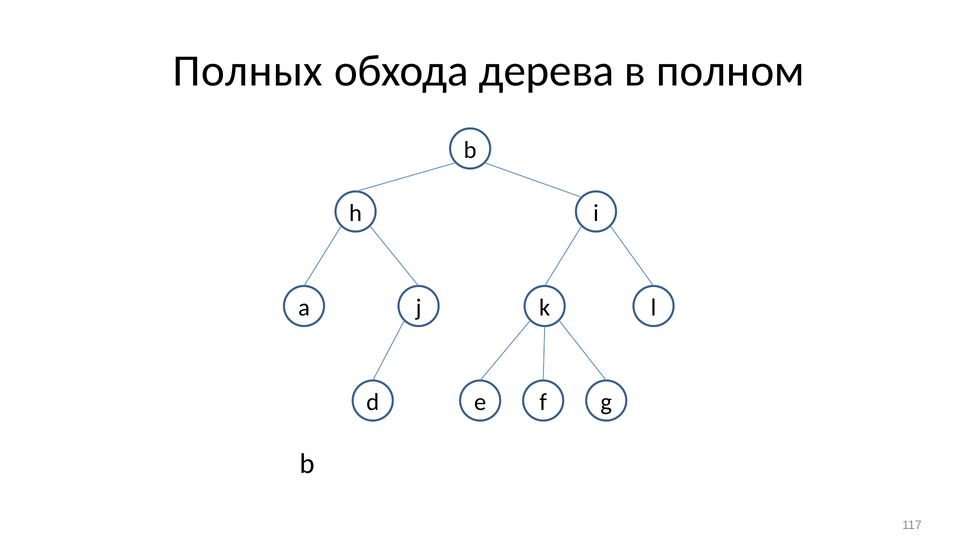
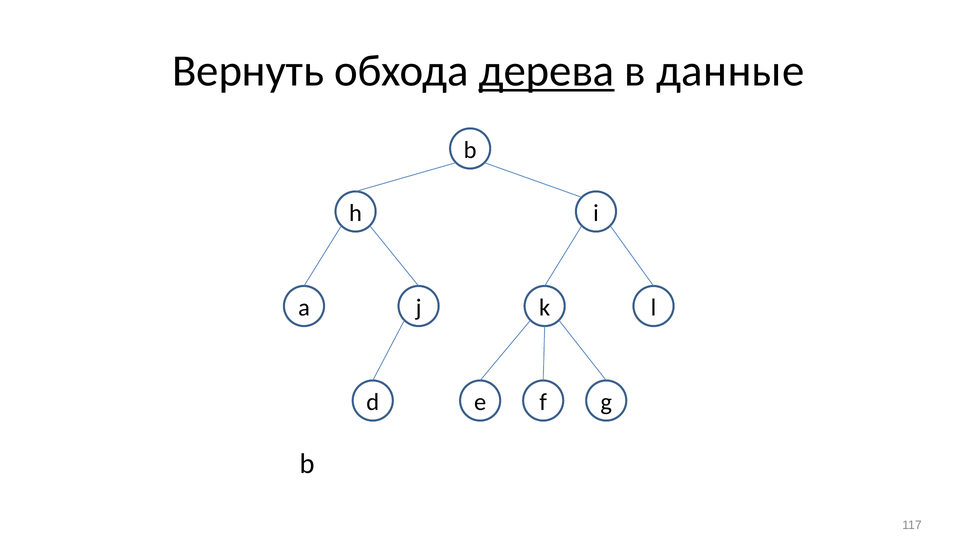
Полных: Полных -> Вернуть
дерева underline: none -> present
полном: полном -> данные
